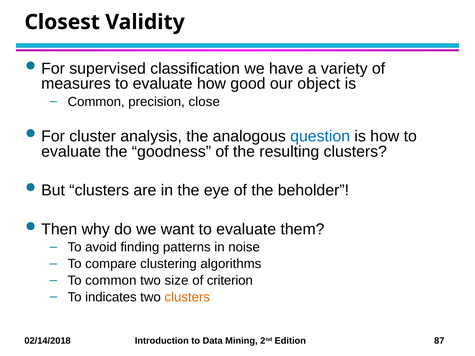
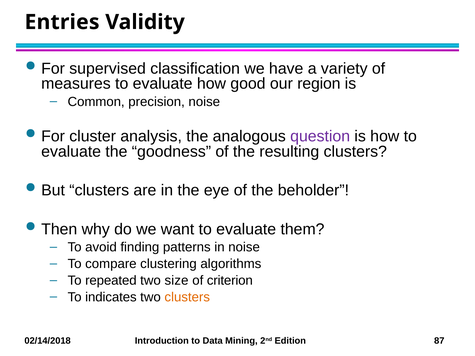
Closest: Closest -> Entries
object: object -> region
precision close: close -> noise
question colour: blue -> purple
To common: common -> repeated
